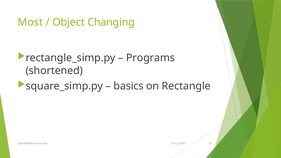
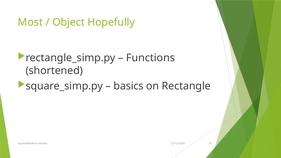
Changing: Changing -> Hopefully
Programs: Programs -> Functions
